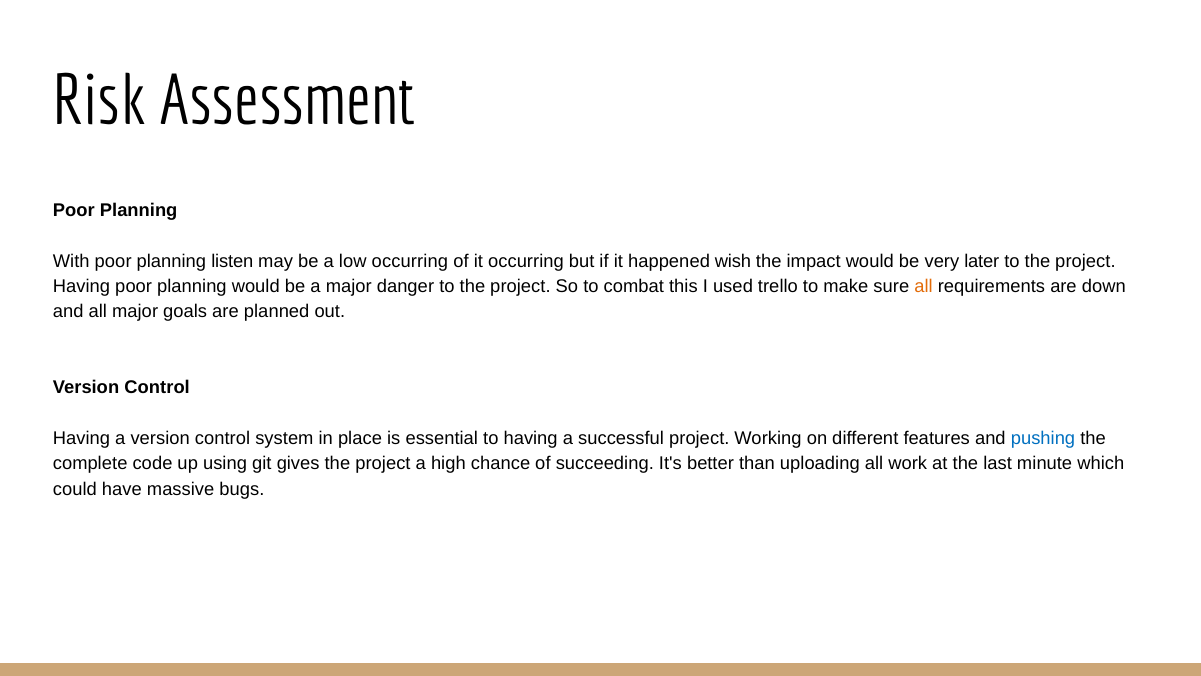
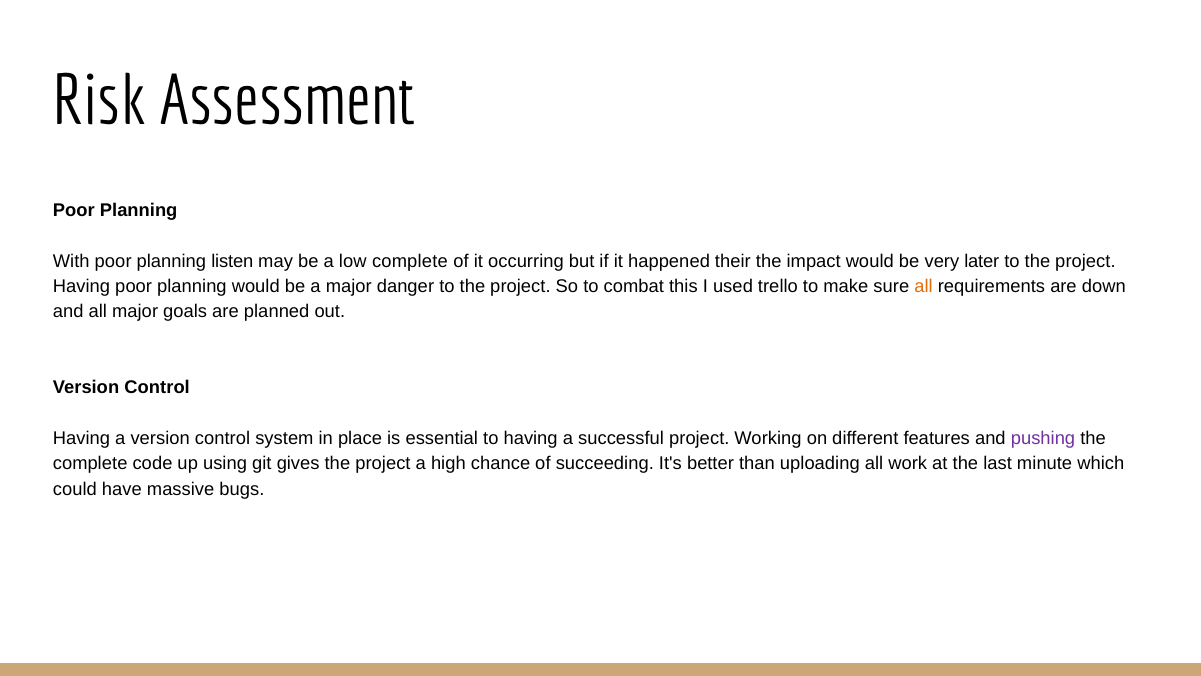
low occurring: occurring -> complete
wish: wish -> their
pushing colour: blue -> purple
